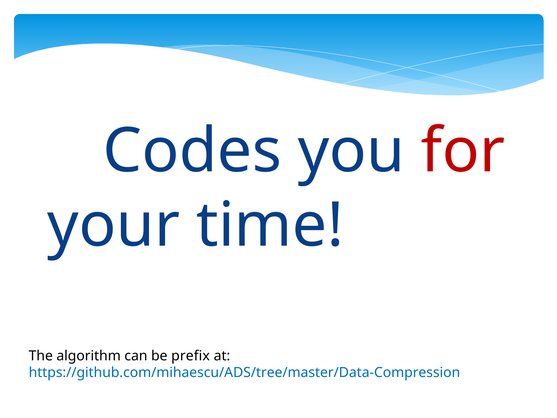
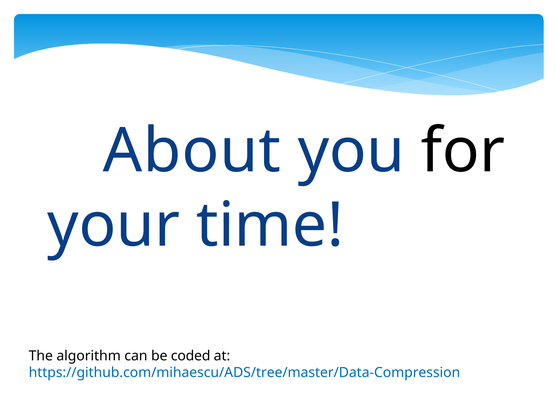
Codes: Codes -> About
for colour: red -> black
prefix: prefix -> coded
